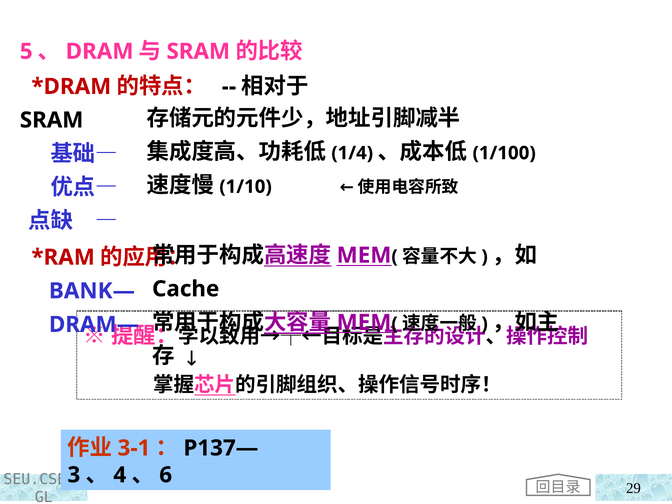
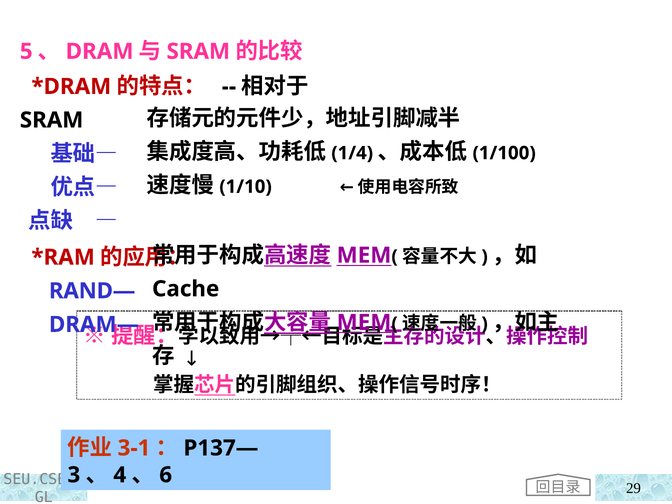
BANK—: BANK— -> RAND—
